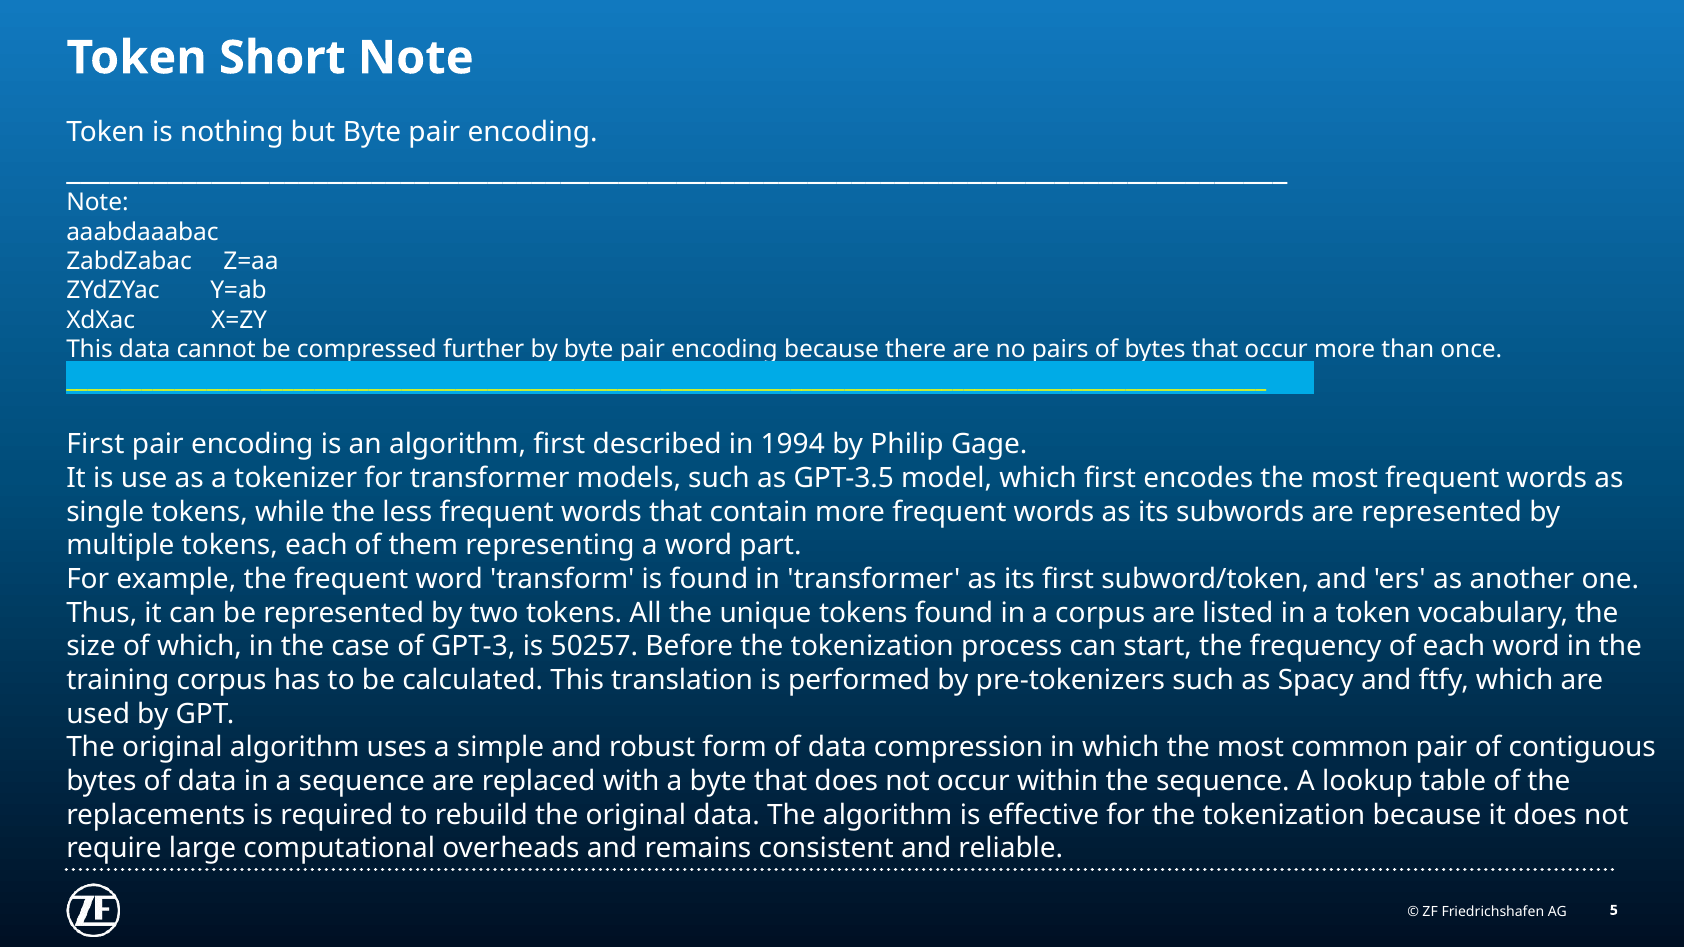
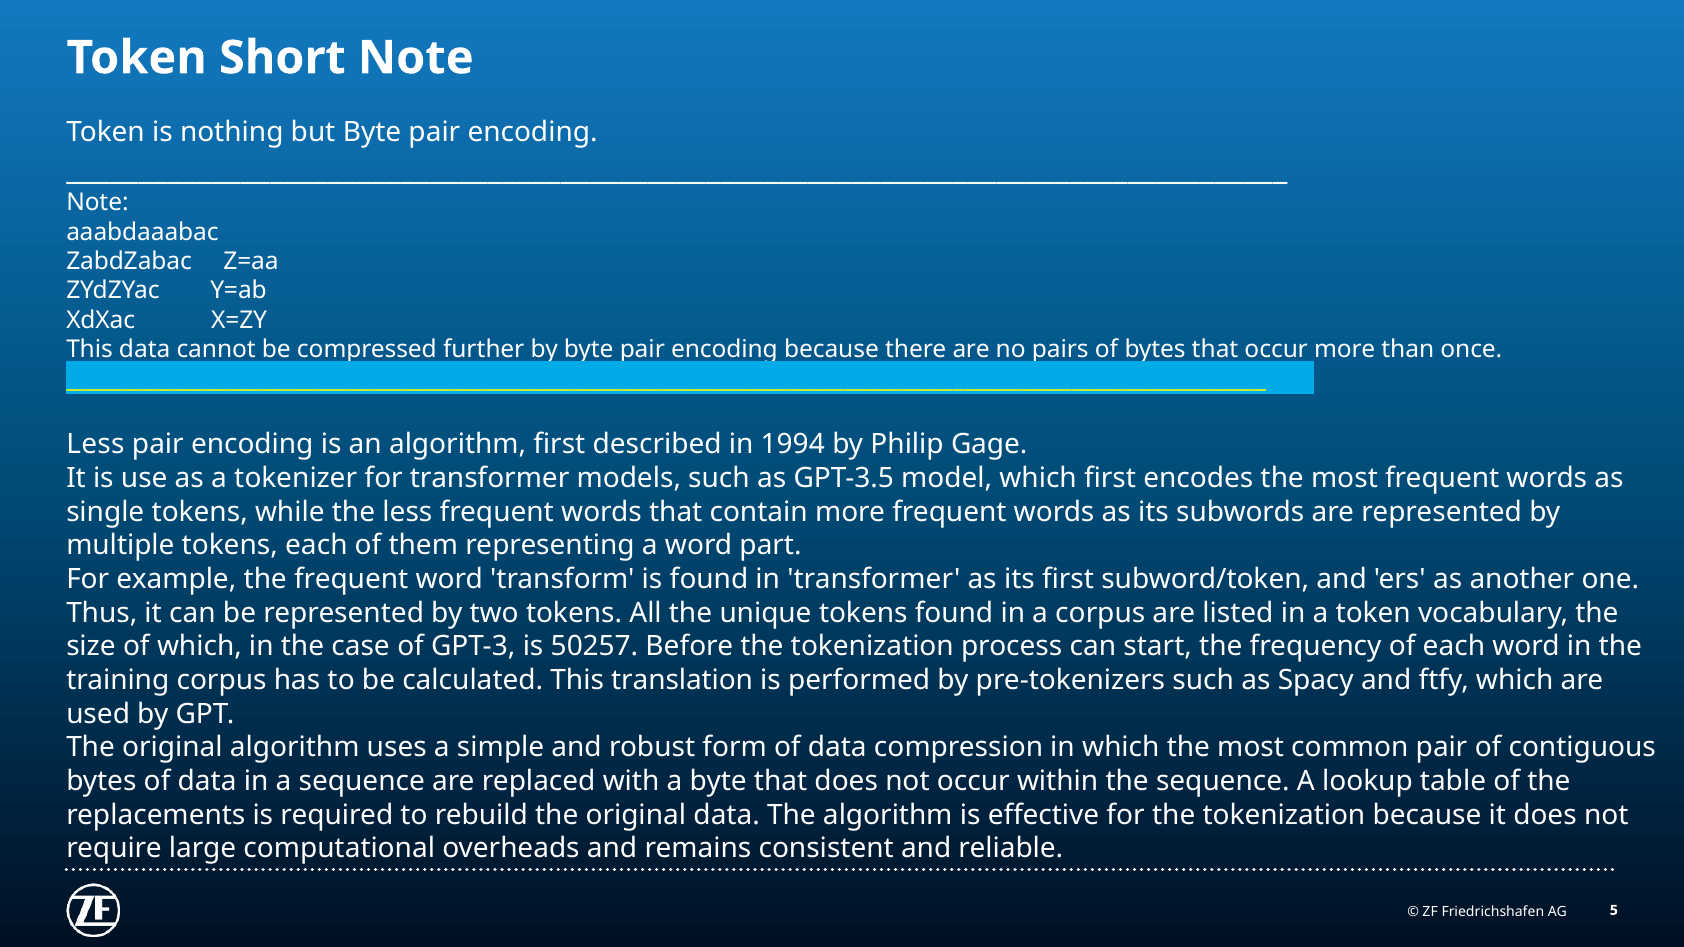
First at (95, 445): First -> Less
